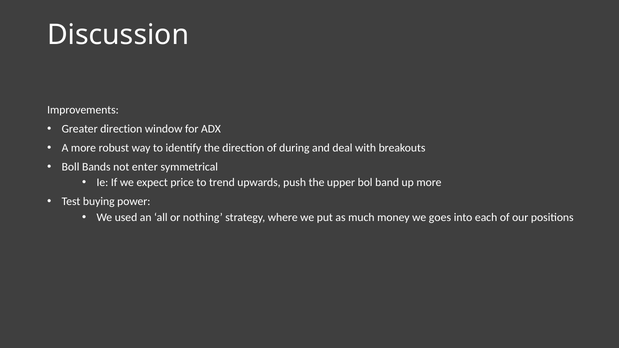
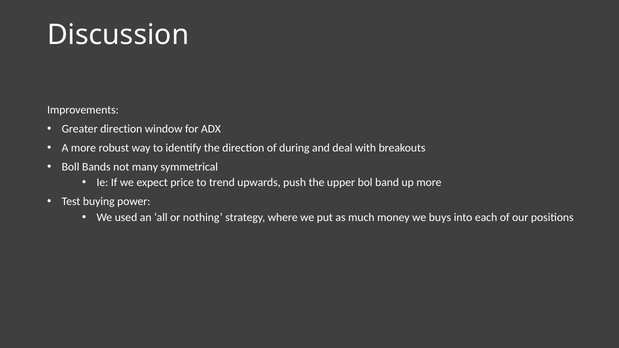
enter: enter -> many
goes: goes -> buys
